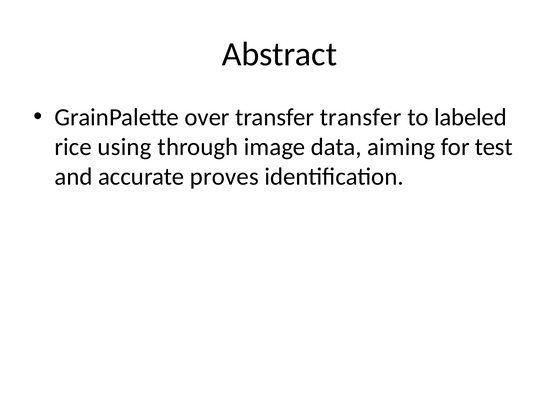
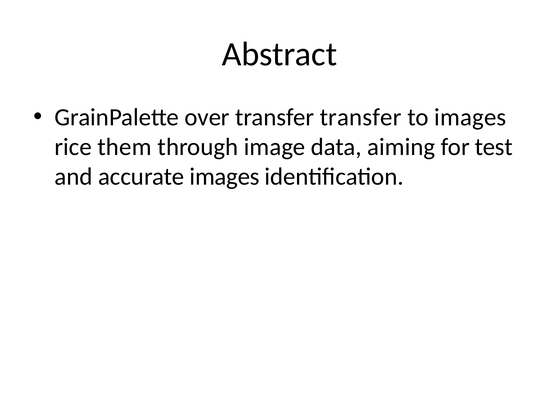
to labeled: labeled -> images
using: using -> them
accurate proves: proves -> images
